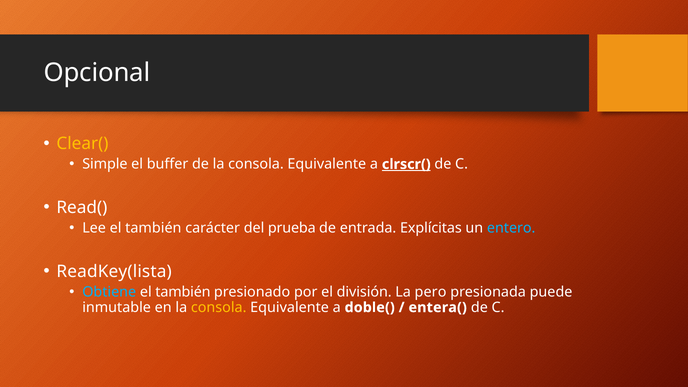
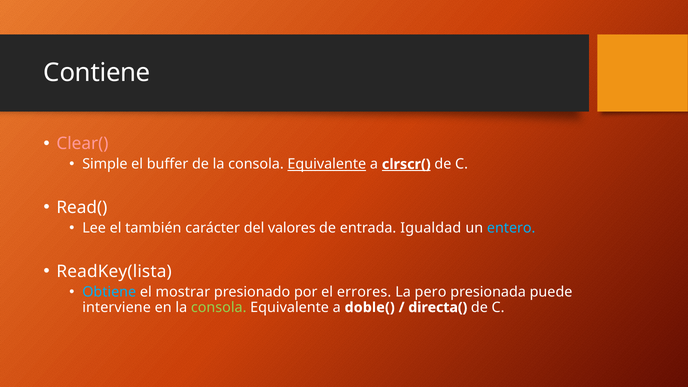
Opcional: Opcional -> Contiene
Clear( colour: yellow -> pink
Equivalente at (327, 164) underline: none -> present
prueba: prueba -> valores
Explícitas: Explícitas -> Igualdad
también at (183, 292): también -> mostrar
división: división -> errores
inmutable: inmutable -> interviene
consola at (219, 307) colour: yellow -> light green
entera(: entera( -> directa(
